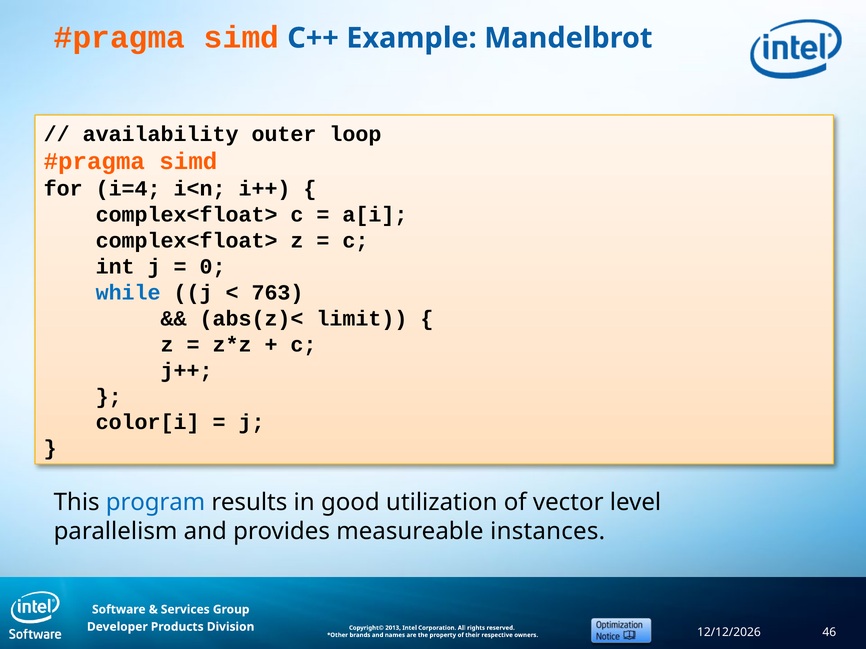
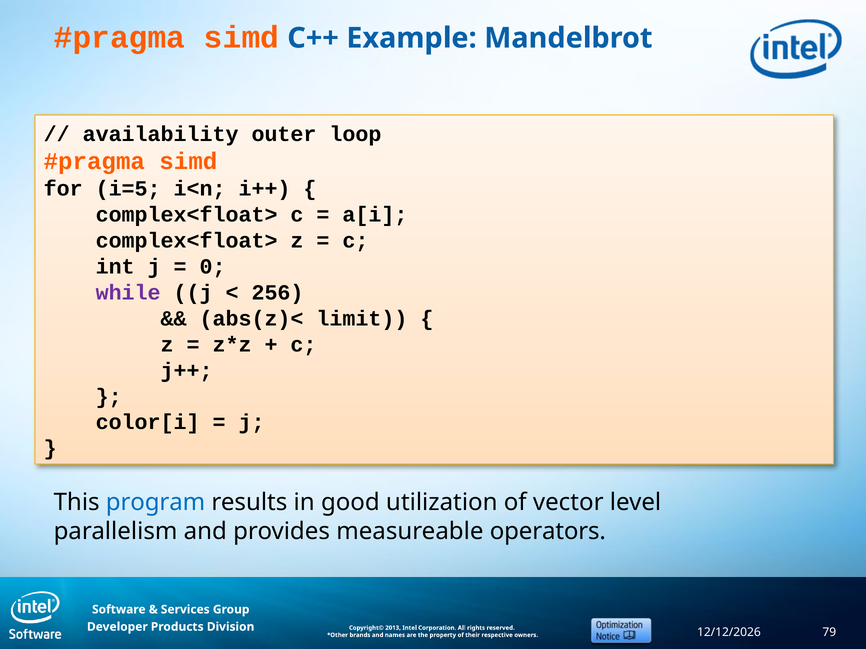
i=4: i=4 -> i=5
while colour: blue -> purple
763: 763 -> 256
instances: instances -> operators
46: 46 -> 79
